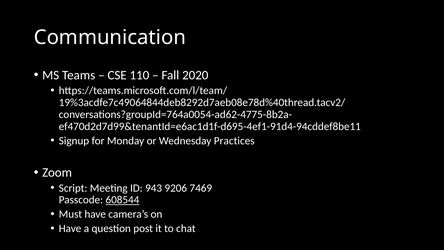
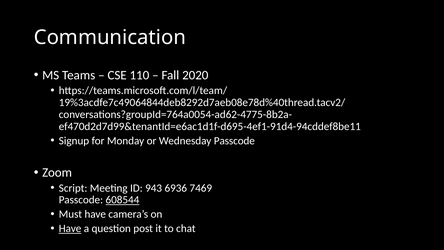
Wednesday Practices: Practices -> Passcode
9206: 9206 -> 6936
Have at (70, 228) underline: none -> present
